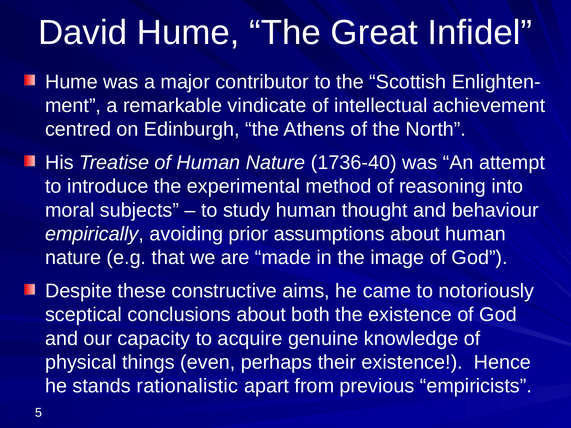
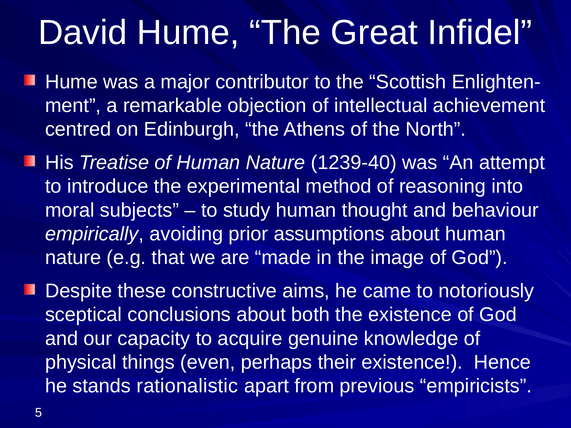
vindicate: vindicate -> objection
1736-40: 1736-40 -> 1239-40
